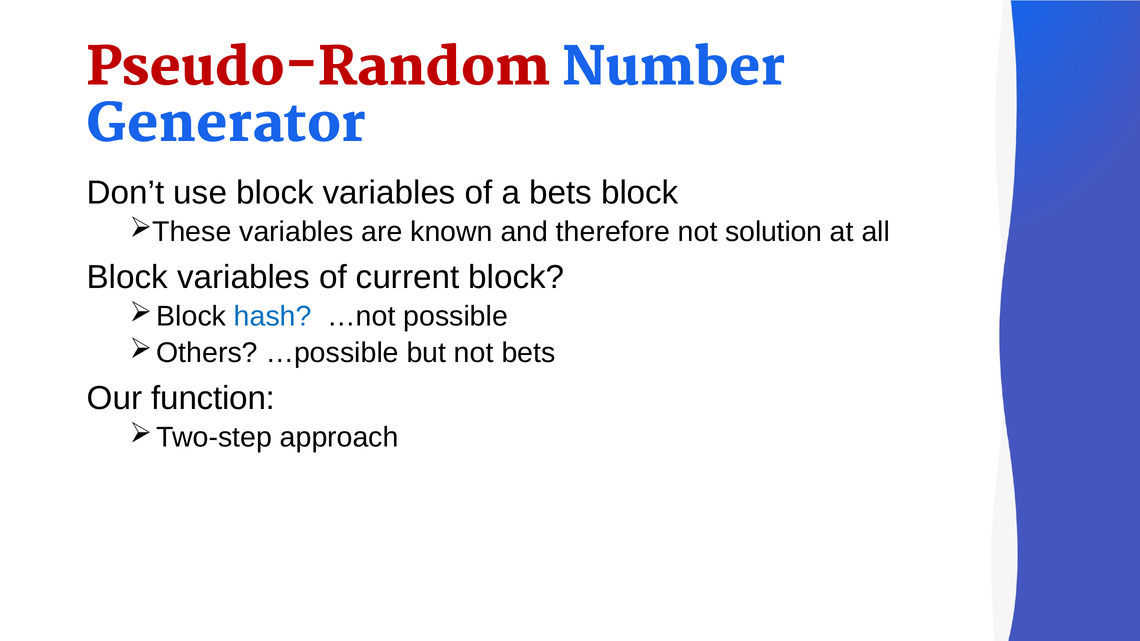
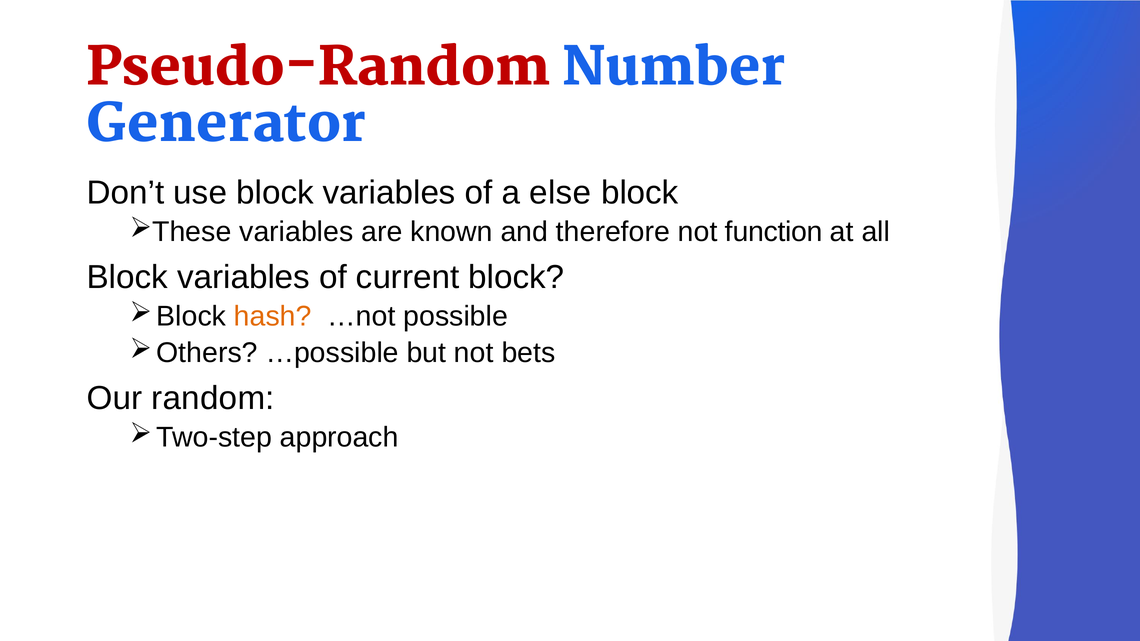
a bets: bets -> else
solution: solution -> function
hash colour: blue -> orange
function: function -> random
